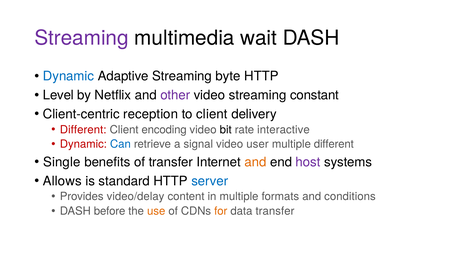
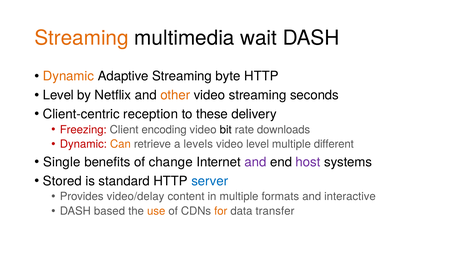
Streaming at (82, 38) colour: purple -> orange
Dynamic at (69, 76) colour: blue -> orange
other colour: purple -> orange
constant: constant -> seconds
to client: client -> these
Different at (83, 130): Different -> Freezing
interactive: interactive -> downloads
Can colour: blue -> orange
signal: signal -> levels
video user: user -> level
of transfer: transfer -> change
and at (255, 162) colour: orange -> purple
Allows: Allows -> Stored
conditions: conditions -> interactive
before: before -> based
